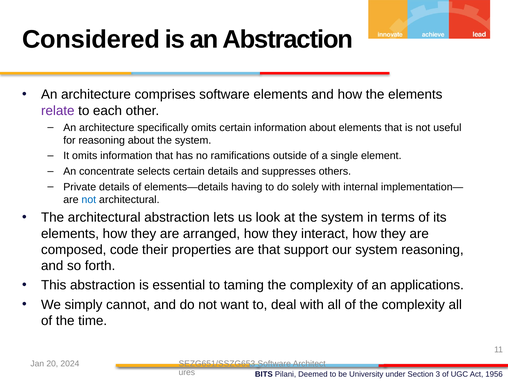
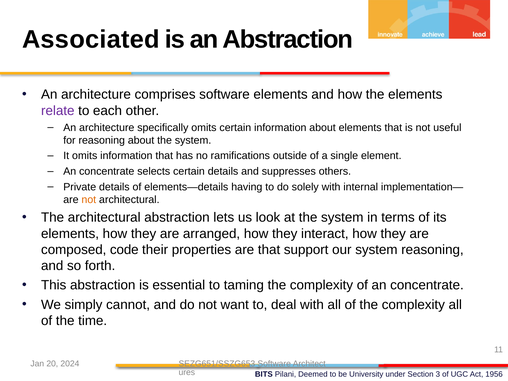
Considered: Considered -> Associated
not at (89, 200) colour: blue -> orange
of an applications: applications -> concentrate
